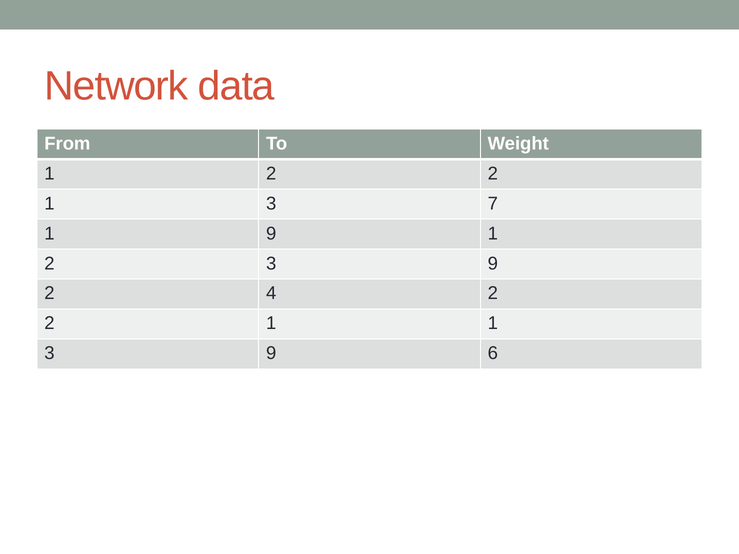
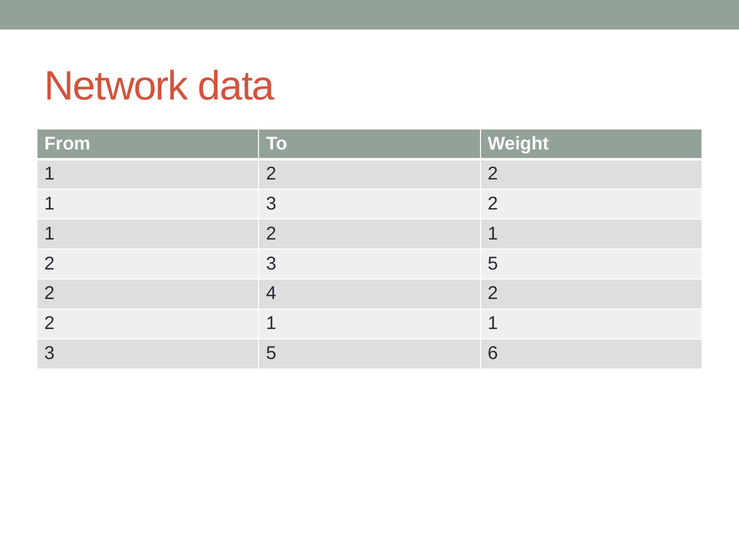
3 7: 7 -> 2
9 at (271, 234): 9 -> 2
2 3 9: 9 -> 5
9 at (271, 353): 9 -> 5
